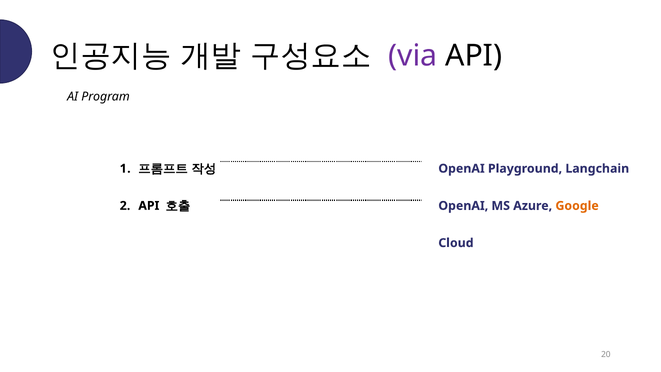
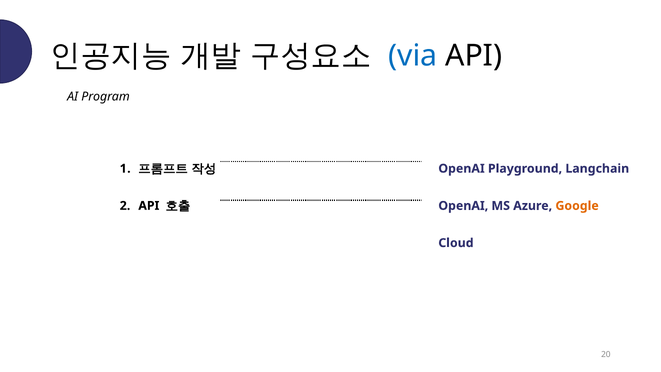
via colour: purple -> blue
